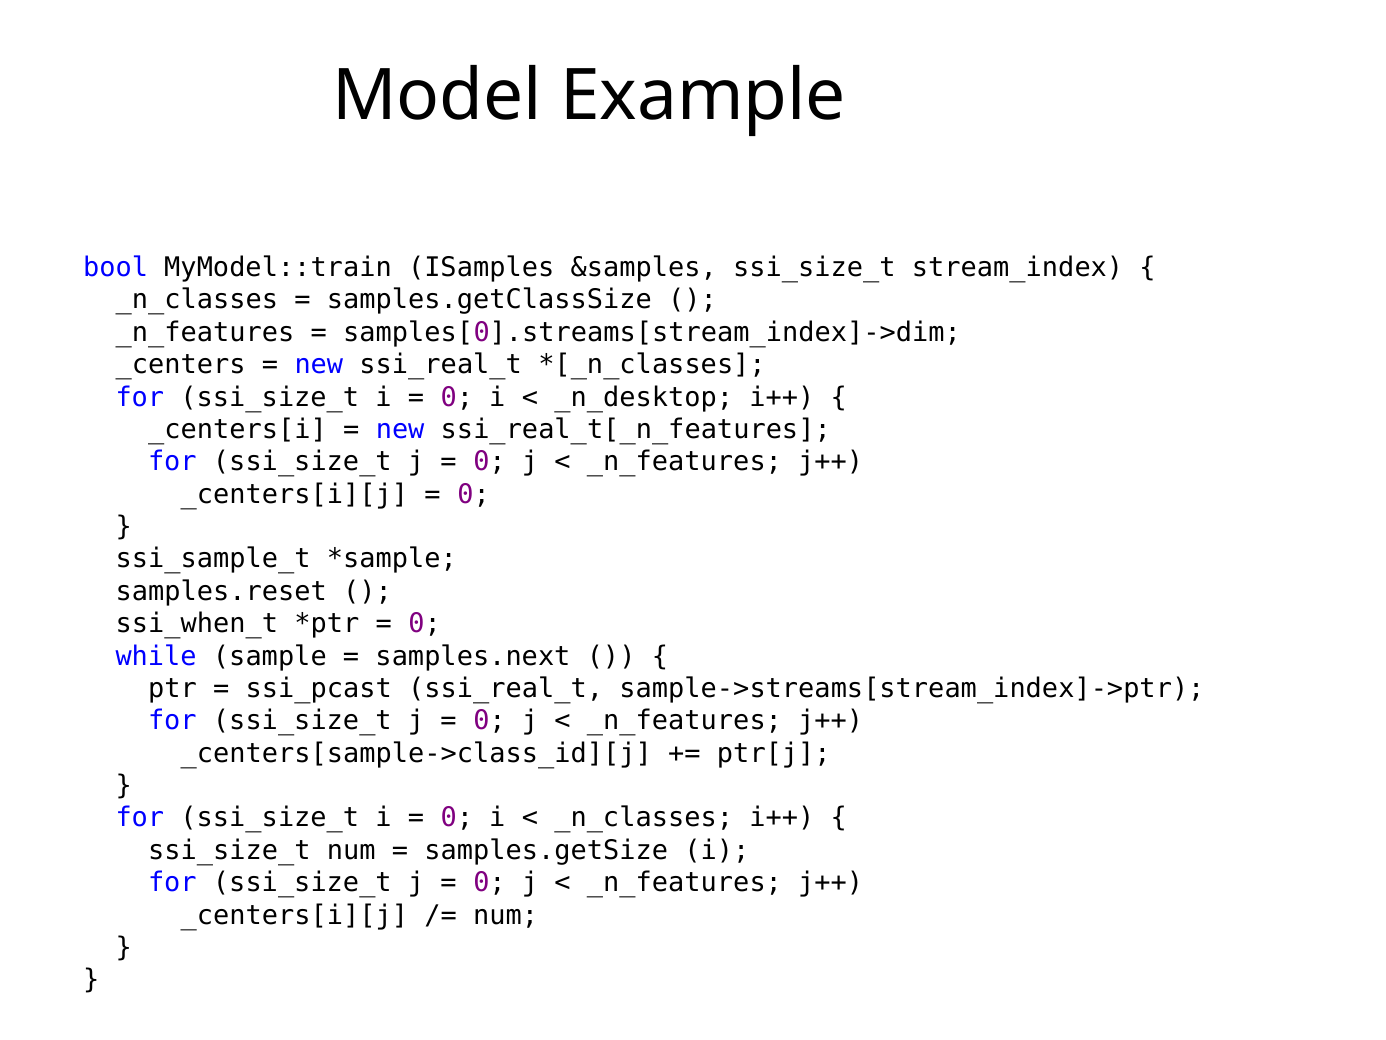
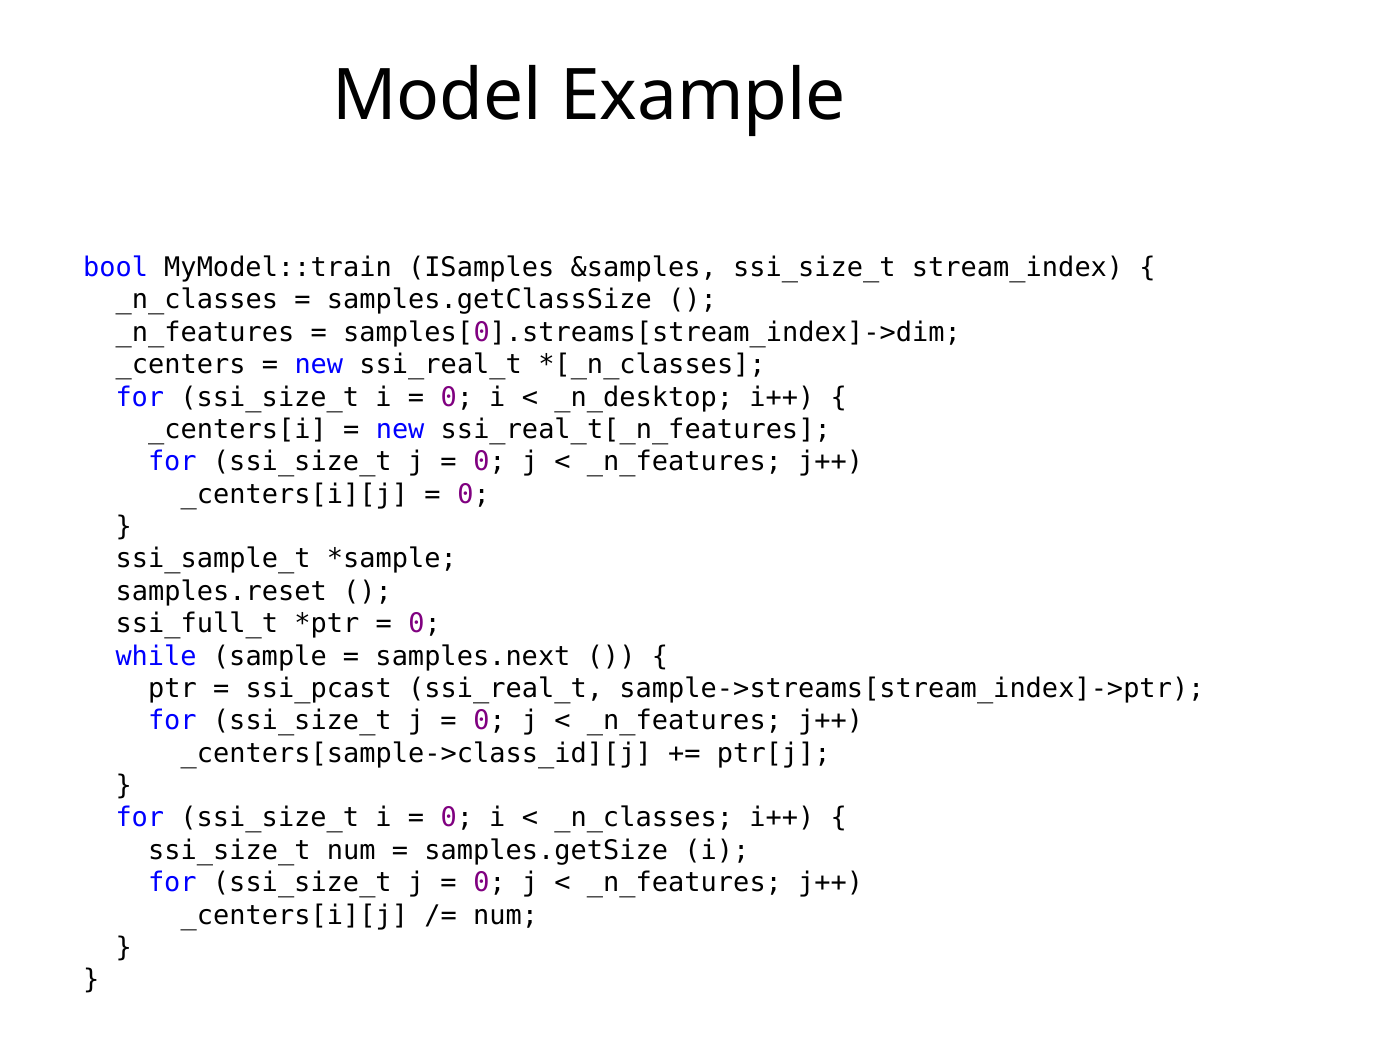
ssi_when_t: ssi_when_t -> ssi_full_t
